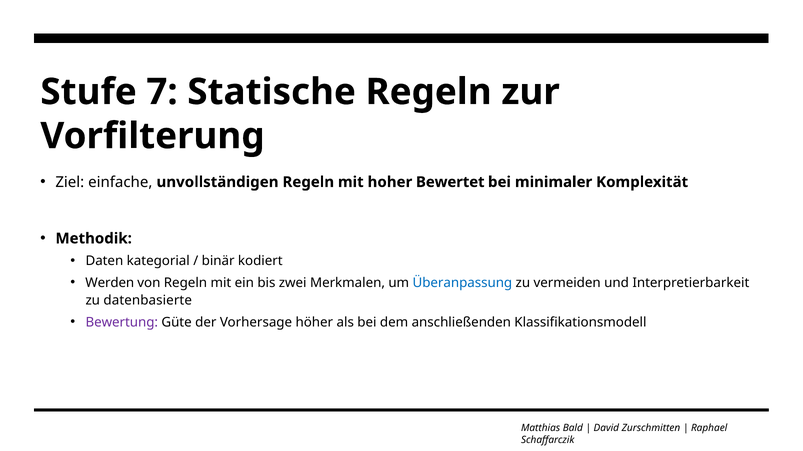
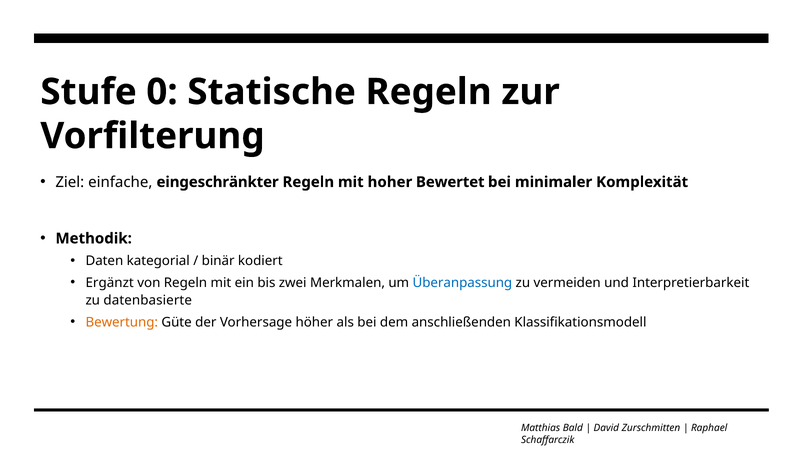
7: 7 -> 0
unvollständigen: unvollständigen -> eingeschränkter
Werden: Werden -> Ergänzt
Bewertung colour: purple -> orange
